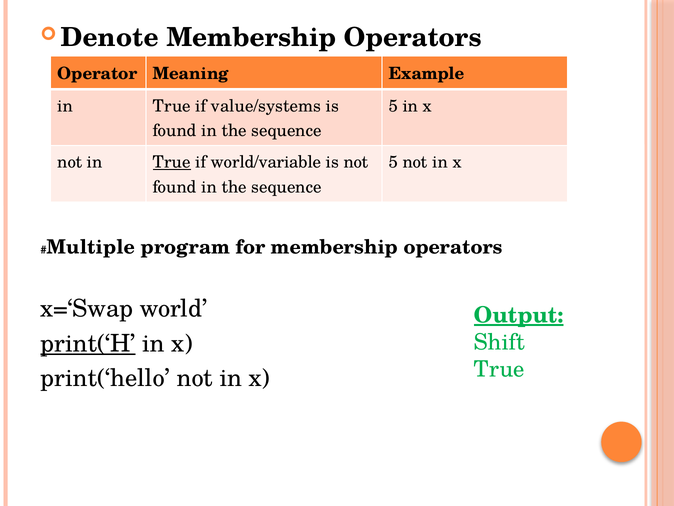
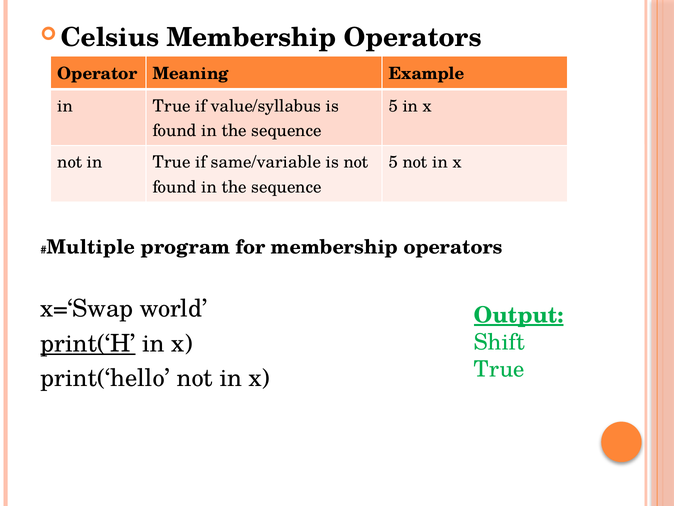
Denote: Denote -> Celsius
value/systems: value/systems -> value/syllabus
True at (172, 162) underline: present -> none
world/variable: world/variable -> same/variable
